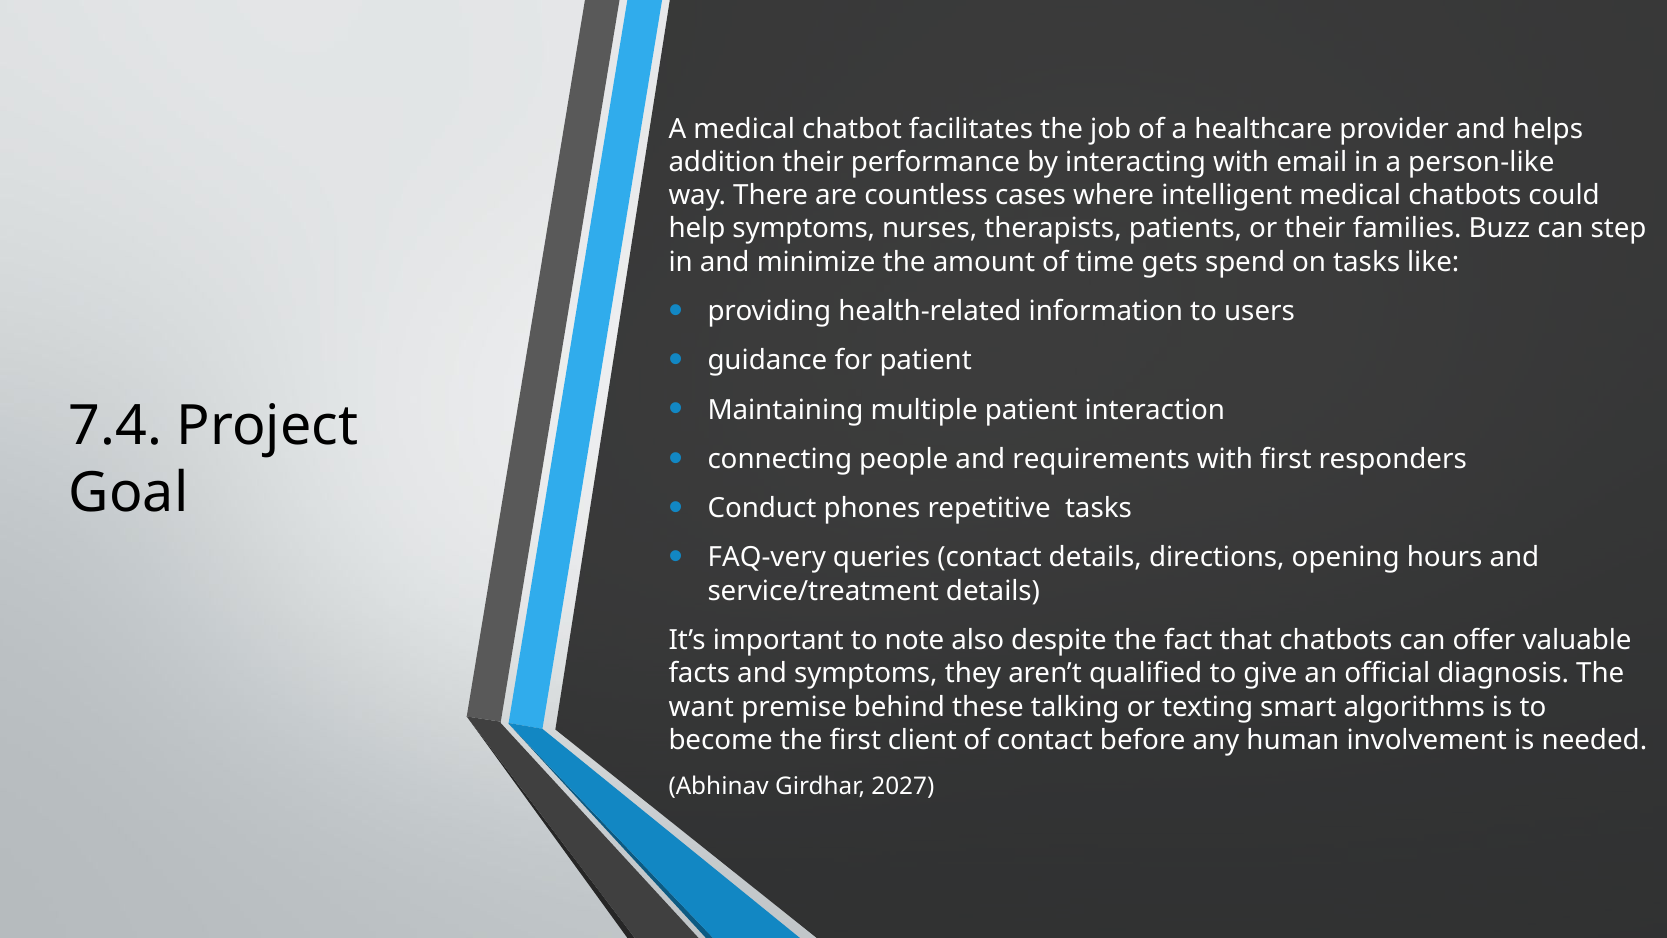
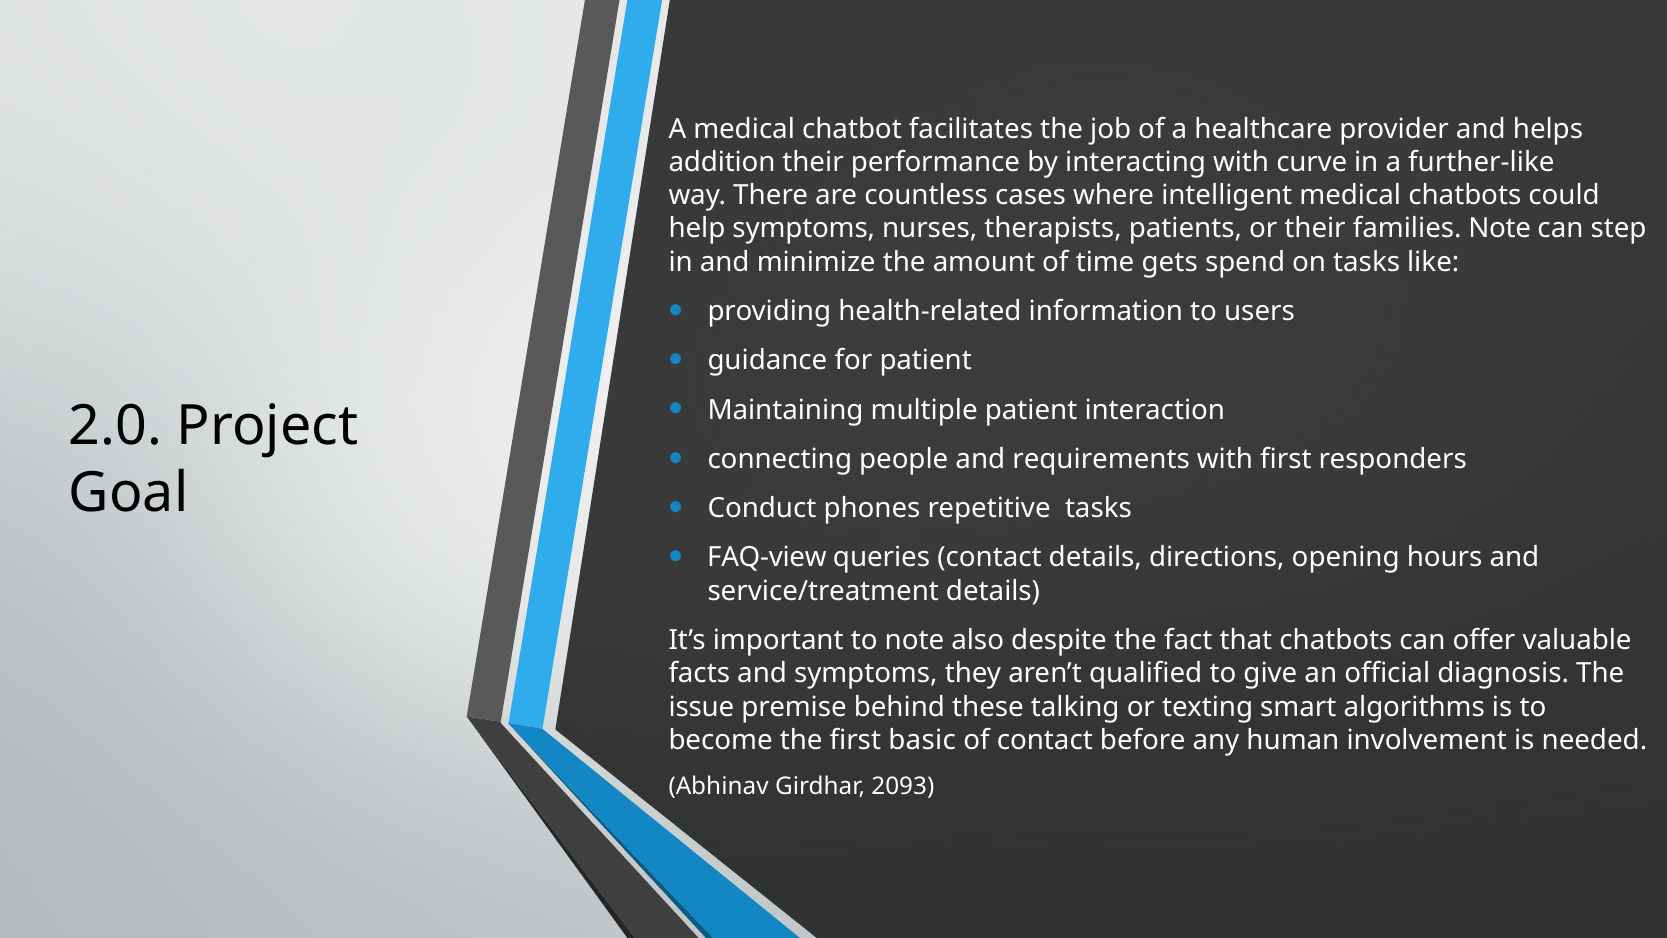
email: email -> curve
person-like: person-like -> further-like
families Buzz: Buzz -> Note
7.4: 7.4 -> 2.0
FAQ-very: FAQ-very -> FAQ-view
want: want -> issue
client: client -> basic
2027: 2027 -> 2093
